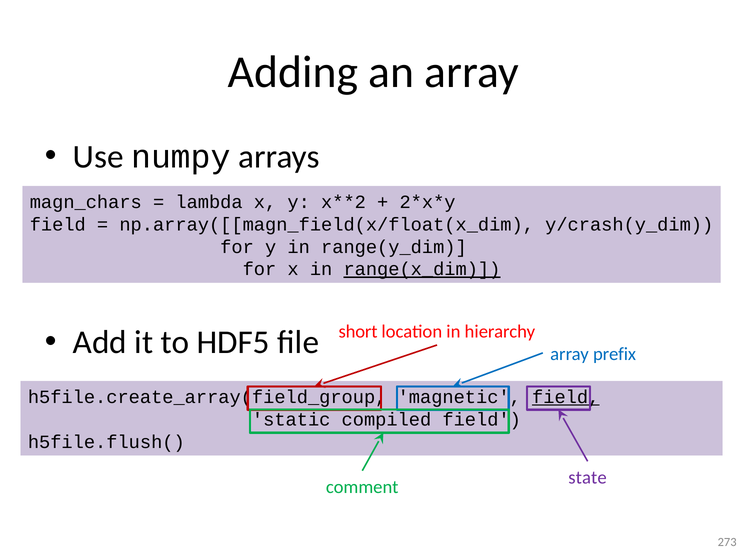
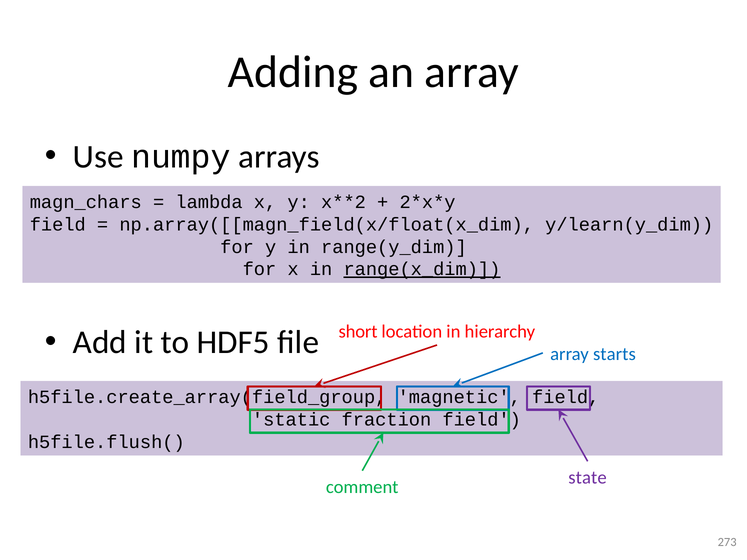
y/crash(y_dim: y/crash(y_dim -> y/learn(y_dim
prefix: prefix -> starts
field at (566, 397) underline: present -> none
compiled: compiled -> fraction
